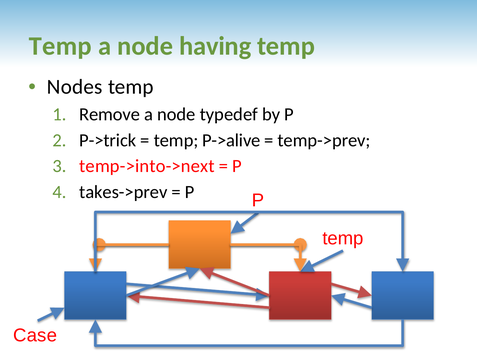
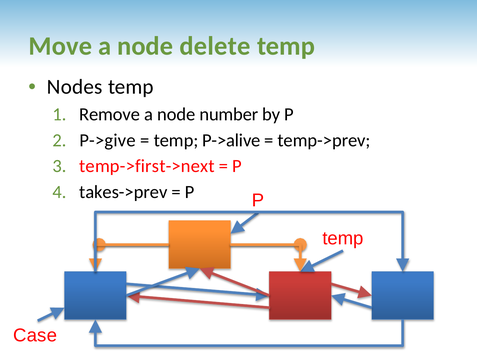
Temp at (60, 46): Temp -> Move
having: having -> delete
typedef: typedef -> number
P->trick: P->trick -> P->give
temp->into->next: temp->into->next -> temp->first->next
